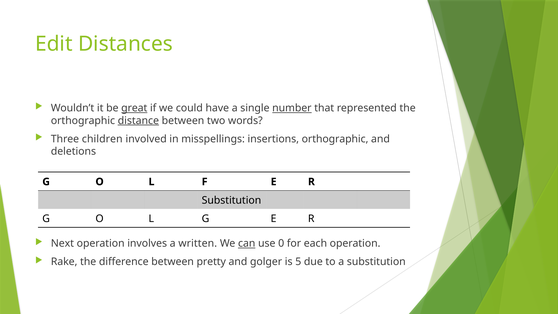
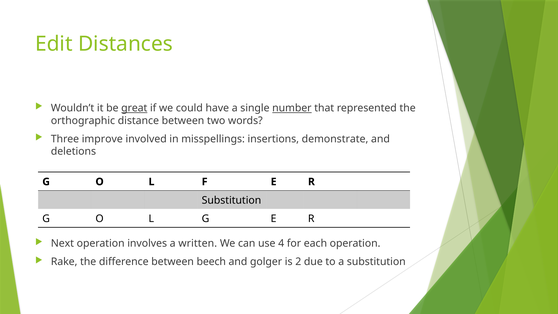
distance underline: present -> none
children: children -> improve
insertions orthographic: orthographic -> demonstrate
can underline: present -> none
0: 0 -> 4
pretty: pretty -> beech
5: 5 -> 2
